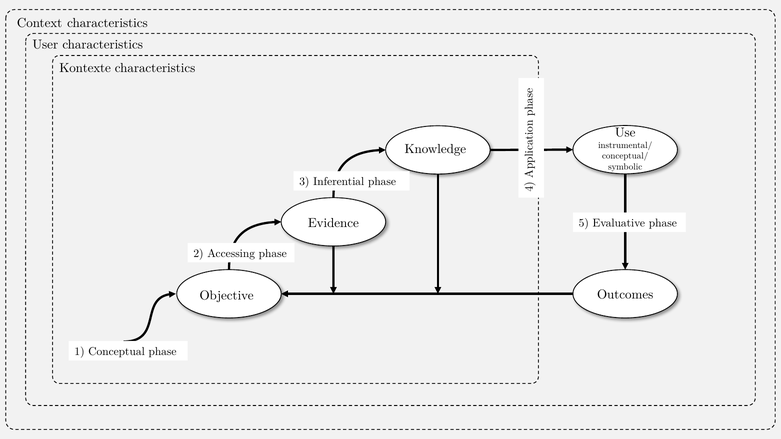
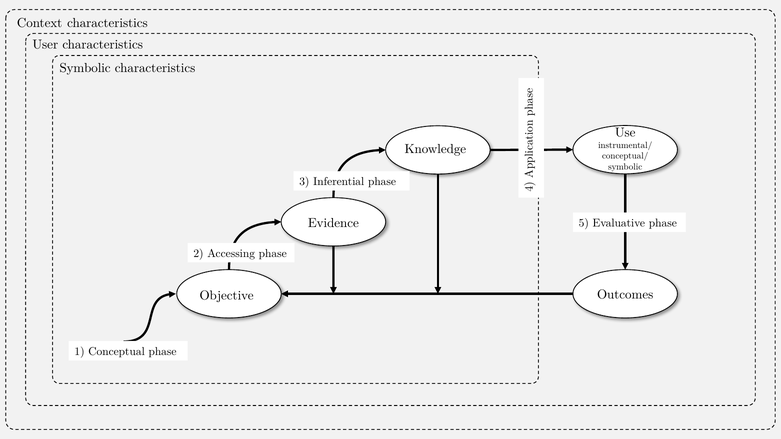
Kontexte at (85, 68): Kontexte -> Symbolic
